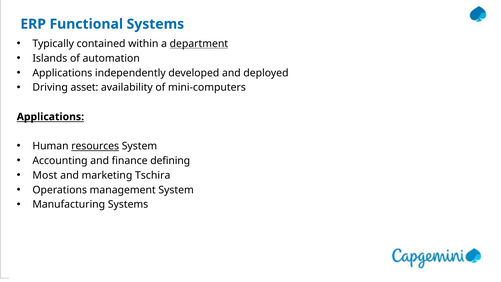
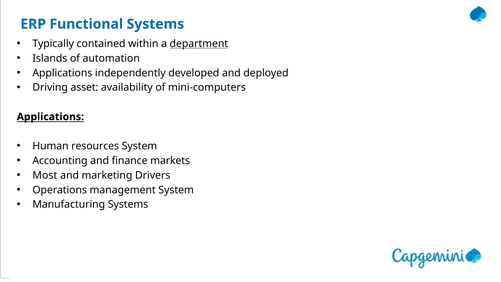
resources underline: present -> none
defining: defining -> markets
Tschira: Tschira -> Drivers
